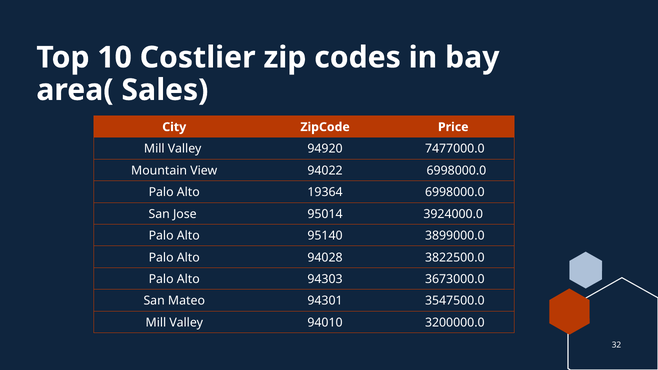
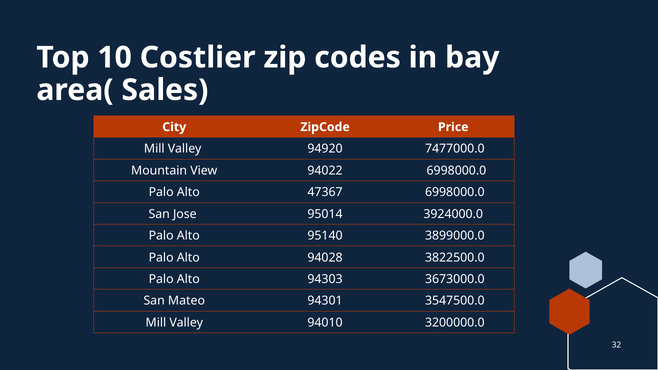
19364: 19364 -> 47367
